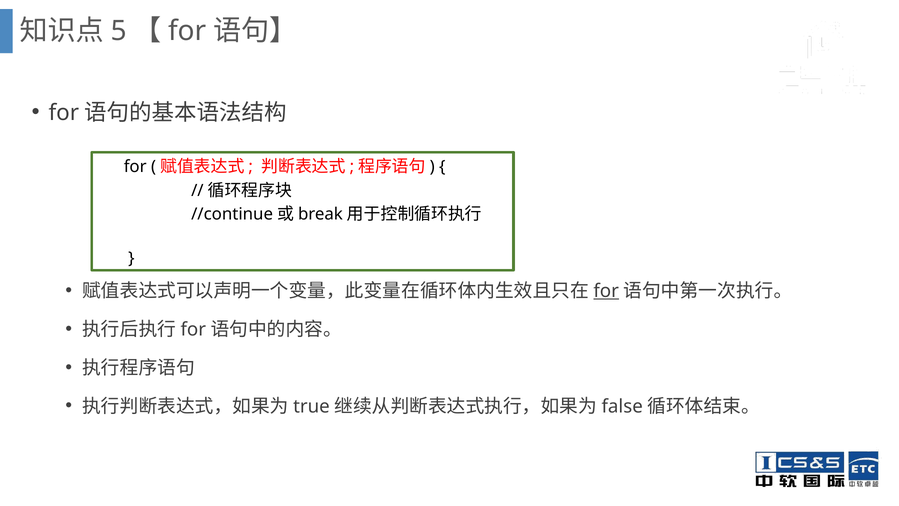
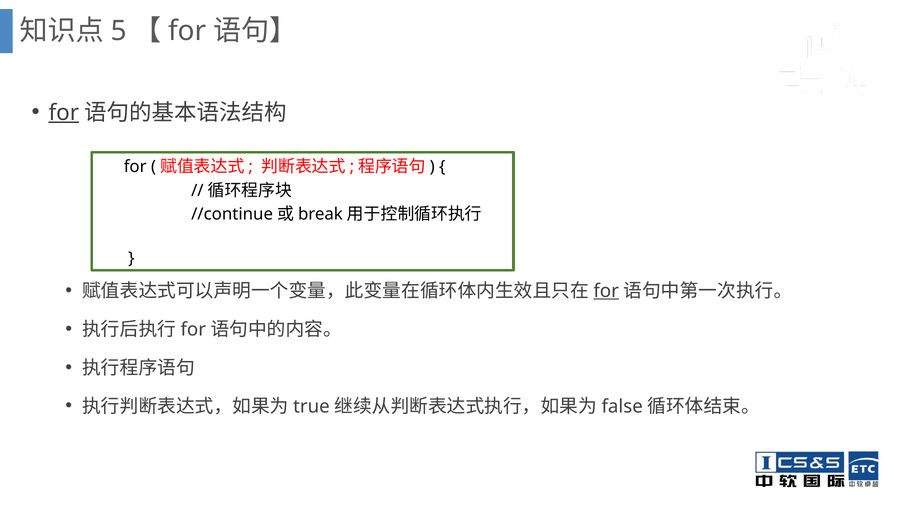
for at (64, 113) underline: none -> present
